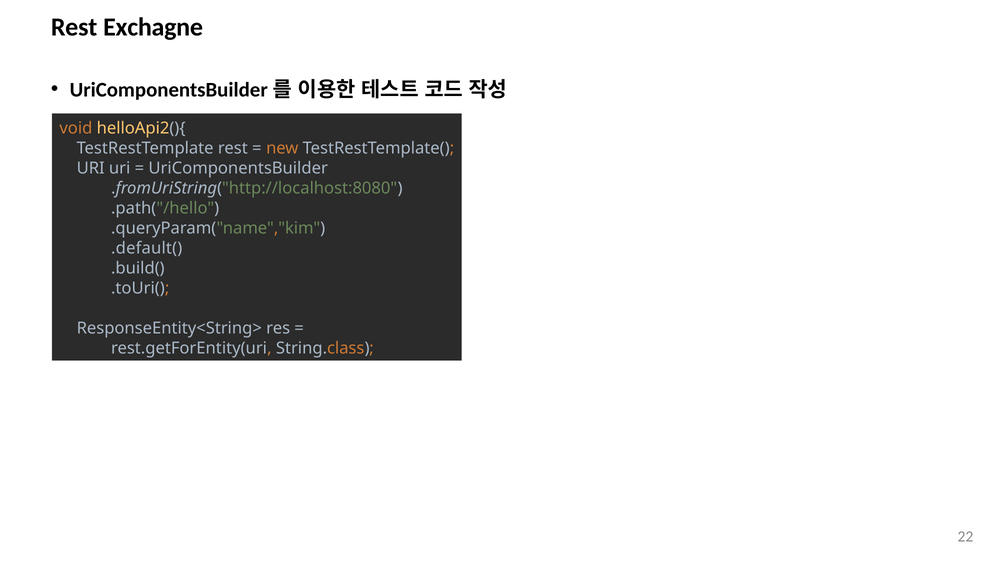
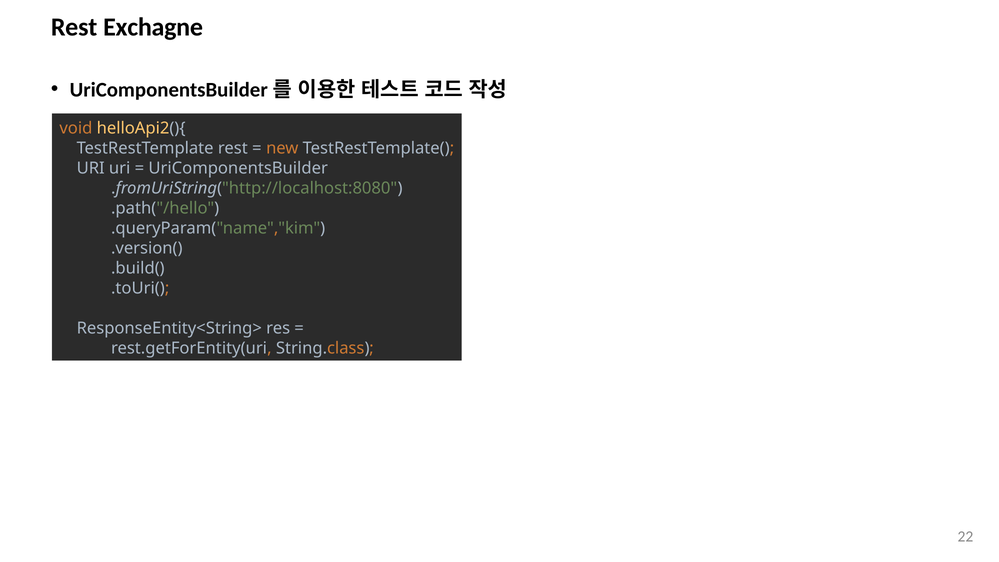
.default(: .default( -> .version(
